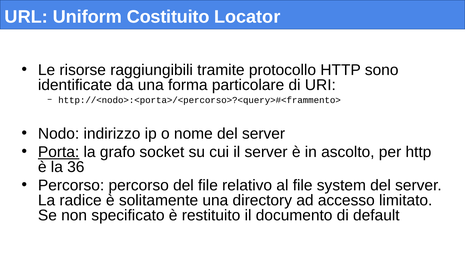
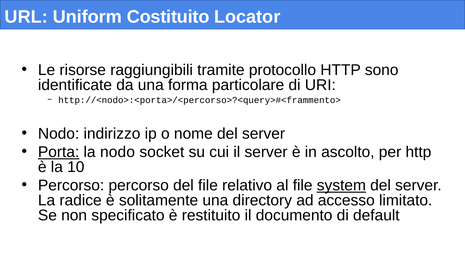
la grafo: grafo -> nodo
36: 36 -> 10
system underline: none -> present
